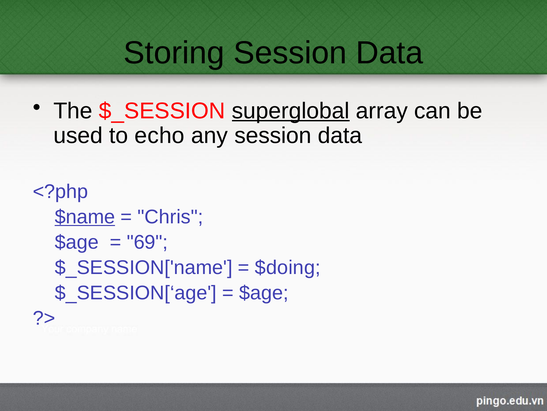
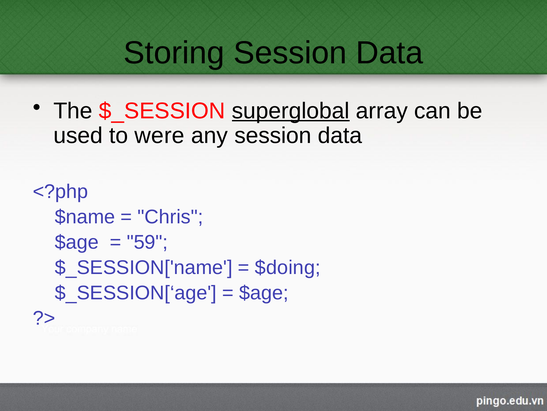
echo: echo -> were
$name underline: present -> none
69: 69 -> 59
